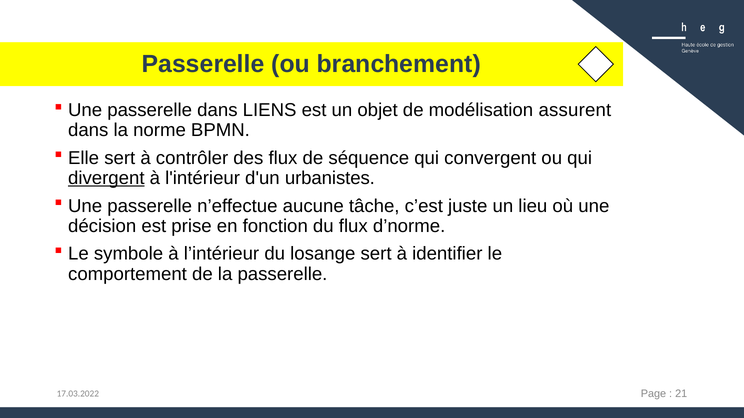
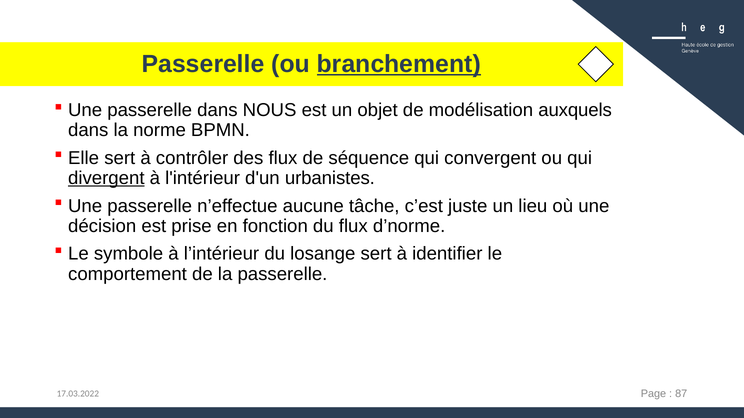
branchement underline: none -> present
LIENS: LIENS -> NOUS
assurent: assurent -> auxquels
21: 21 -> 87
